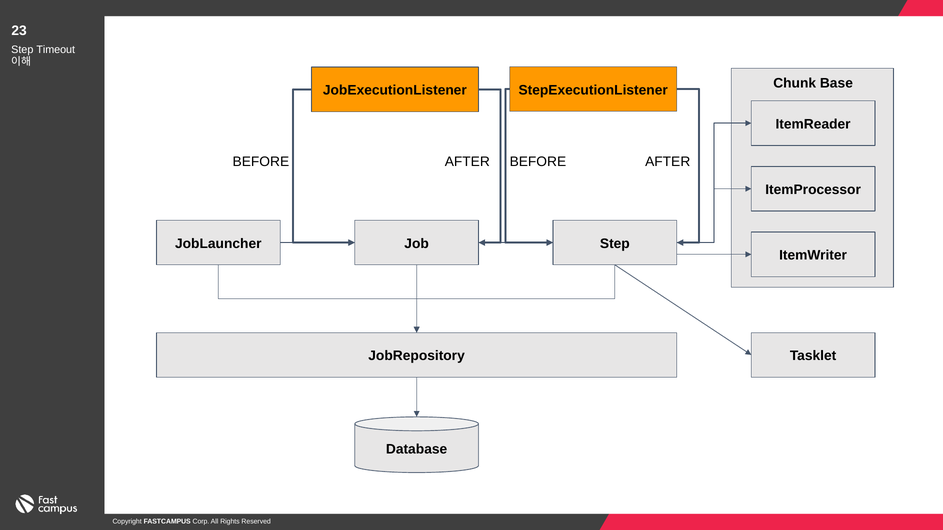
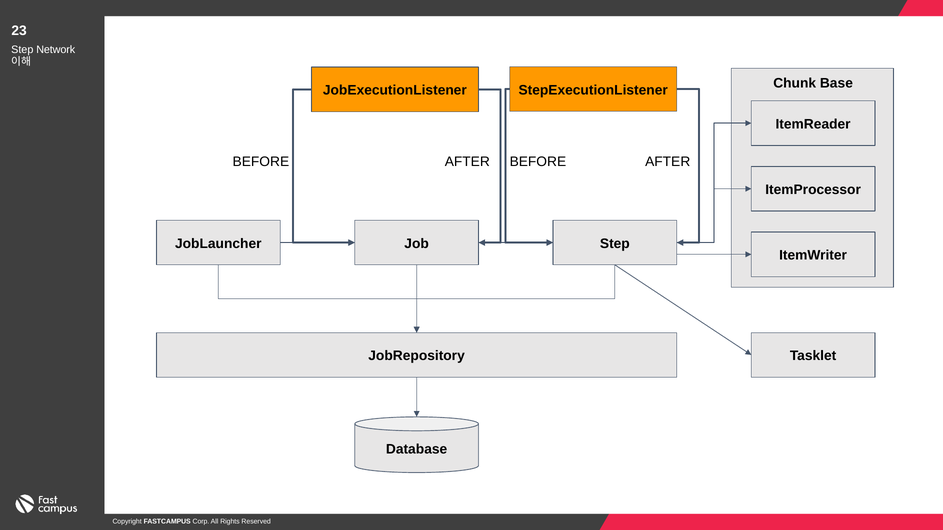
Timeout: Timeout -> Network
